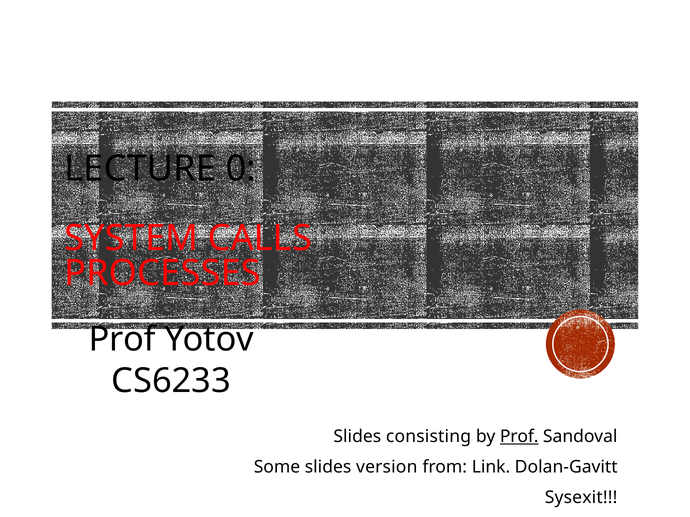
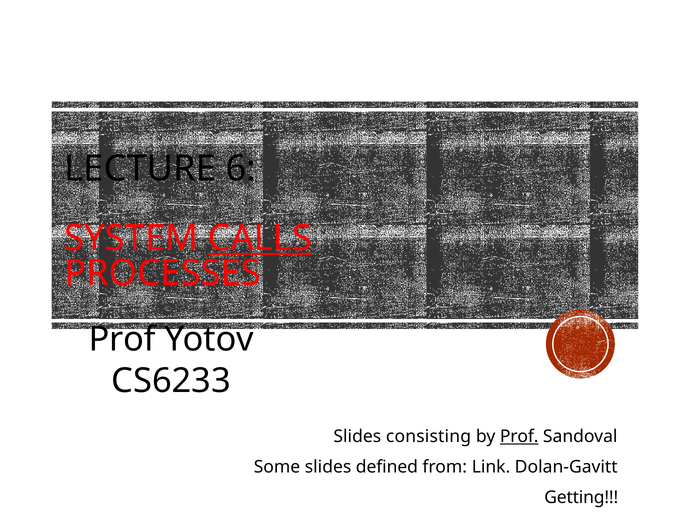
0: 0 -> 6
CALLS underline: none -> present
version: version -> defined
Sysexit: Sysexit -> Getting
